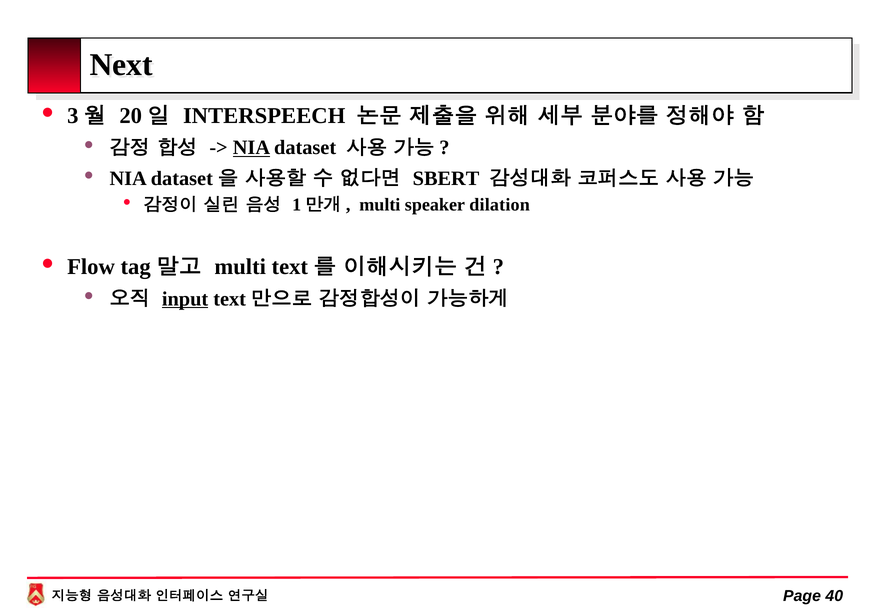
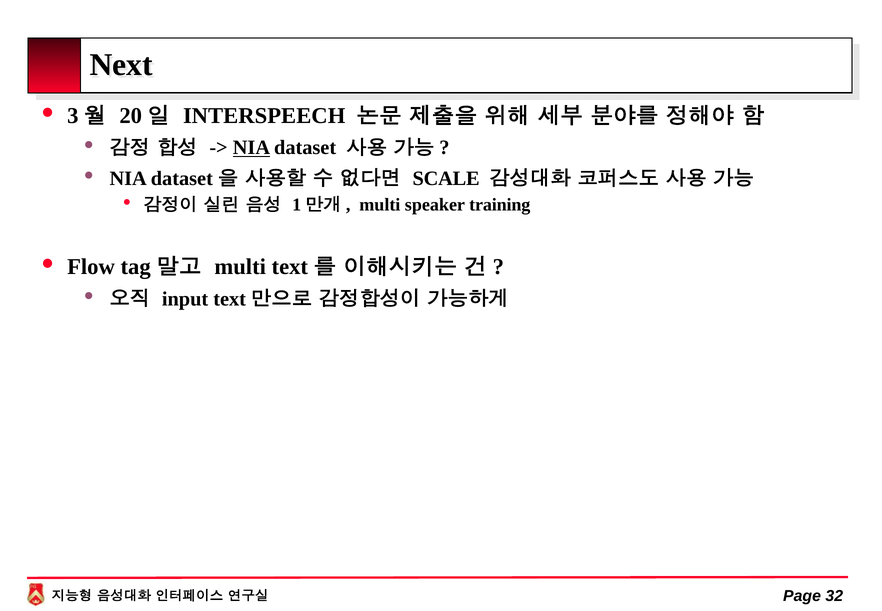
SBERT: SBERT -> SCALE
dilation: dilation -> training
input underline: present -> none
40: 40 -> 32
